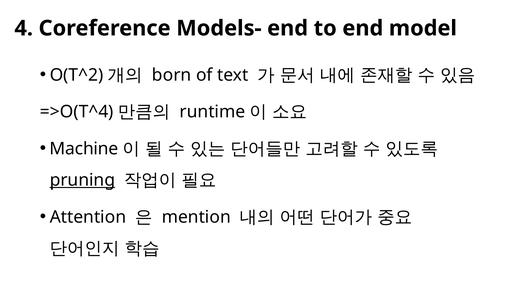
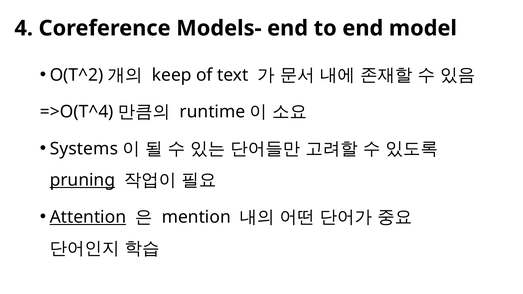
born: born -> keep
Machine: Machine -> Systems
Attention underline: none -> present
